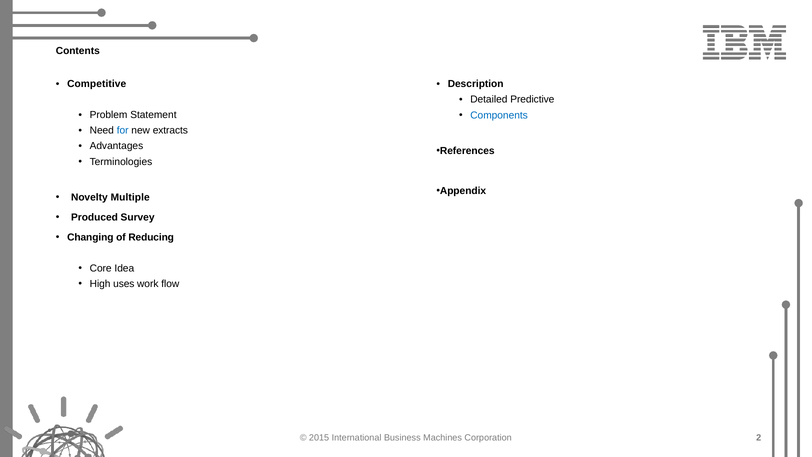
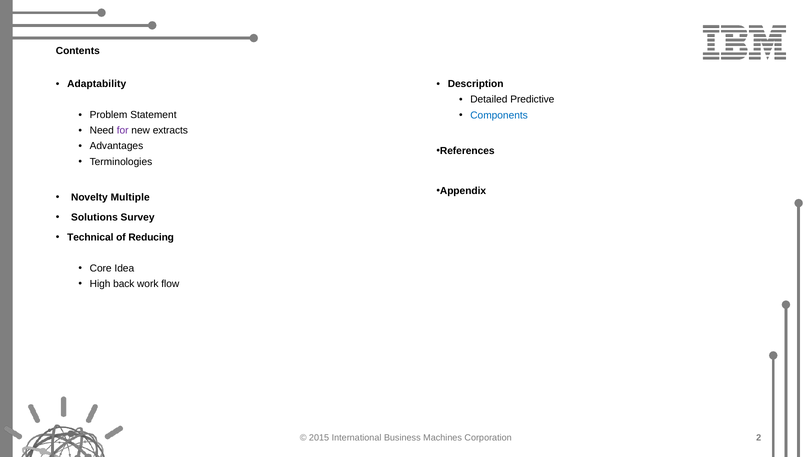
Competitive: Competitive -> Adaptability
for colour: blue -> purple
Produced: Produced -> Solutions
Changing: Changing -> Technical
uses: uses -> back
